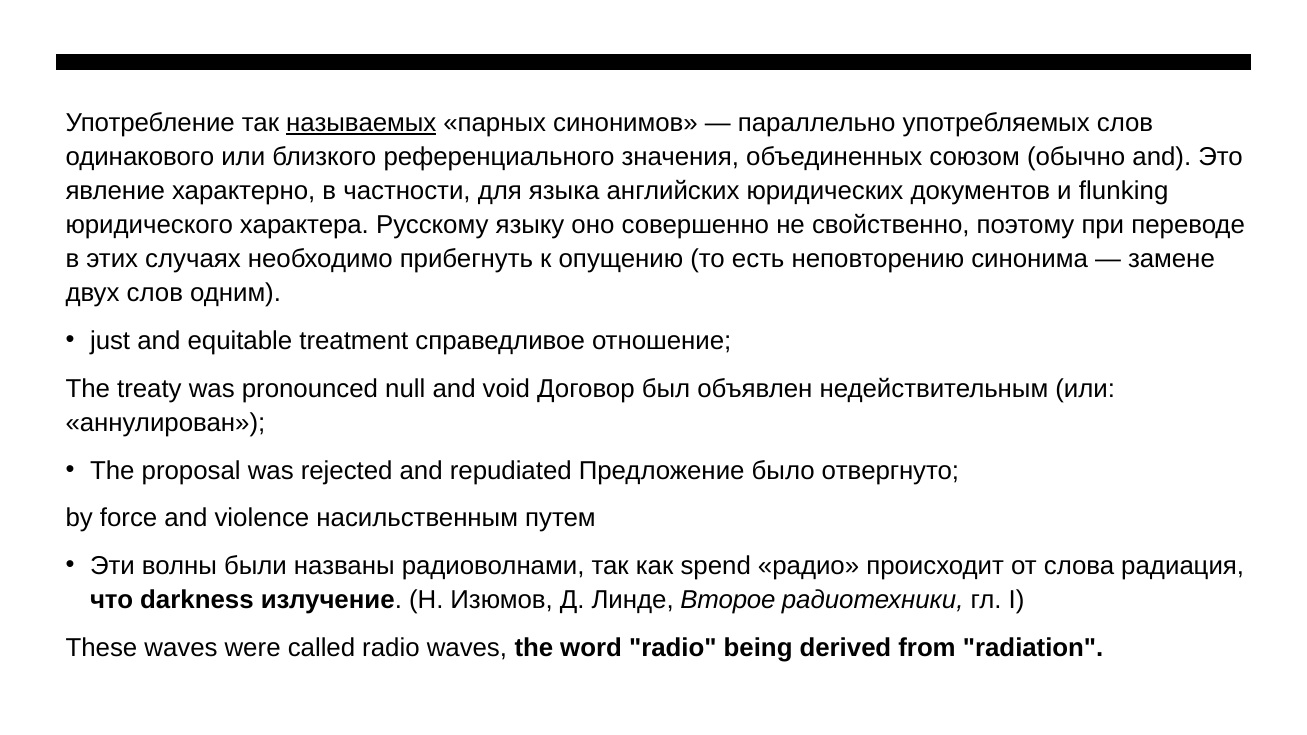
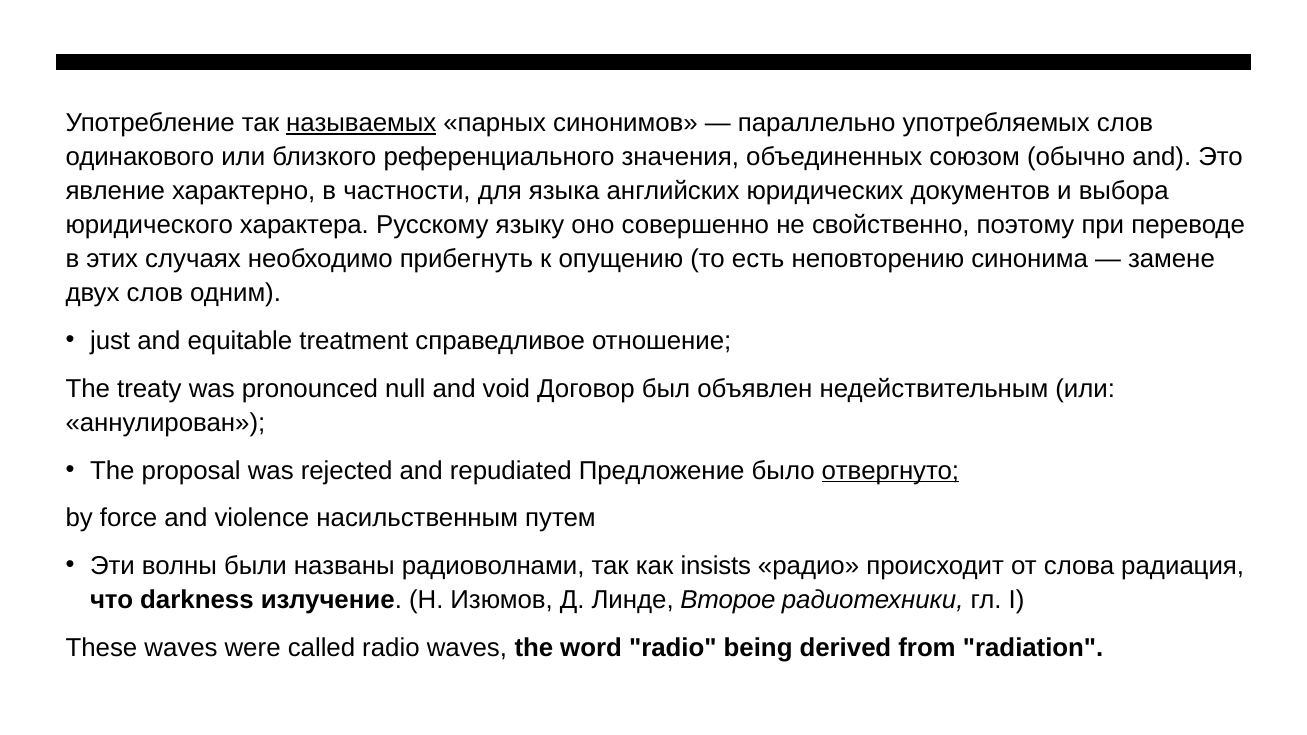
flunking: flunking -> выбора
отвергнуто underline: none -> present
spend: spend -> insists
